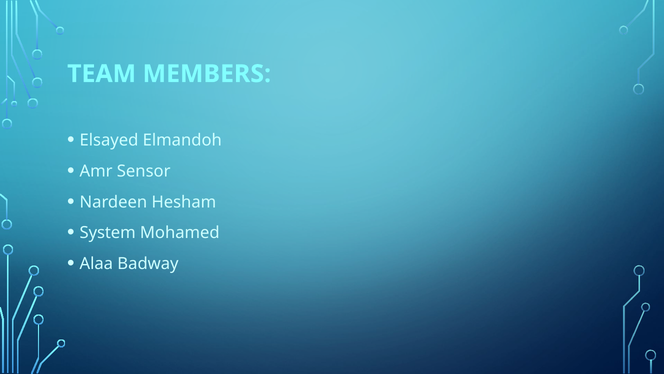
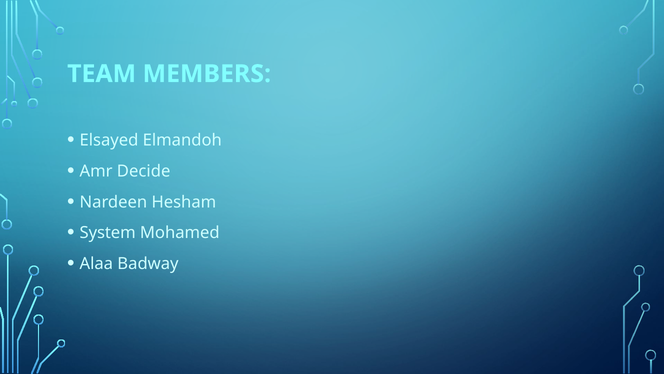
Sensor: Sensor -> Decide
